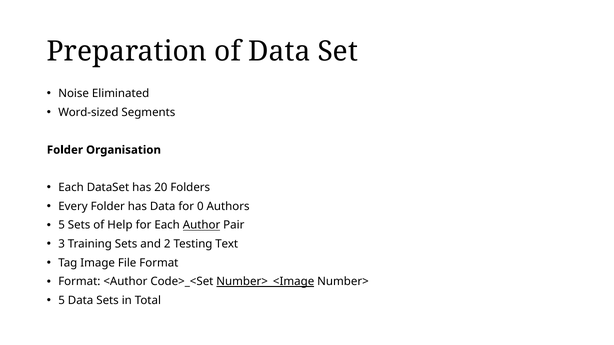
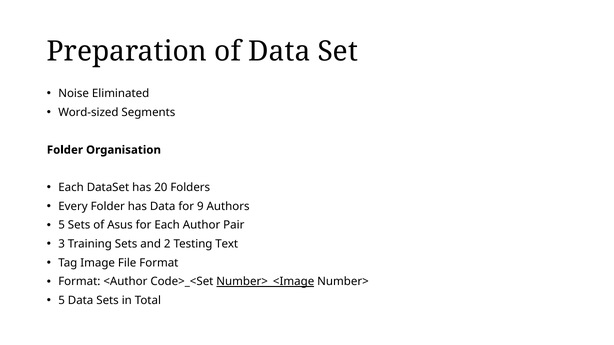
0: 0 -> 9
Help: Help -> Asus
Author underline: present -> none
